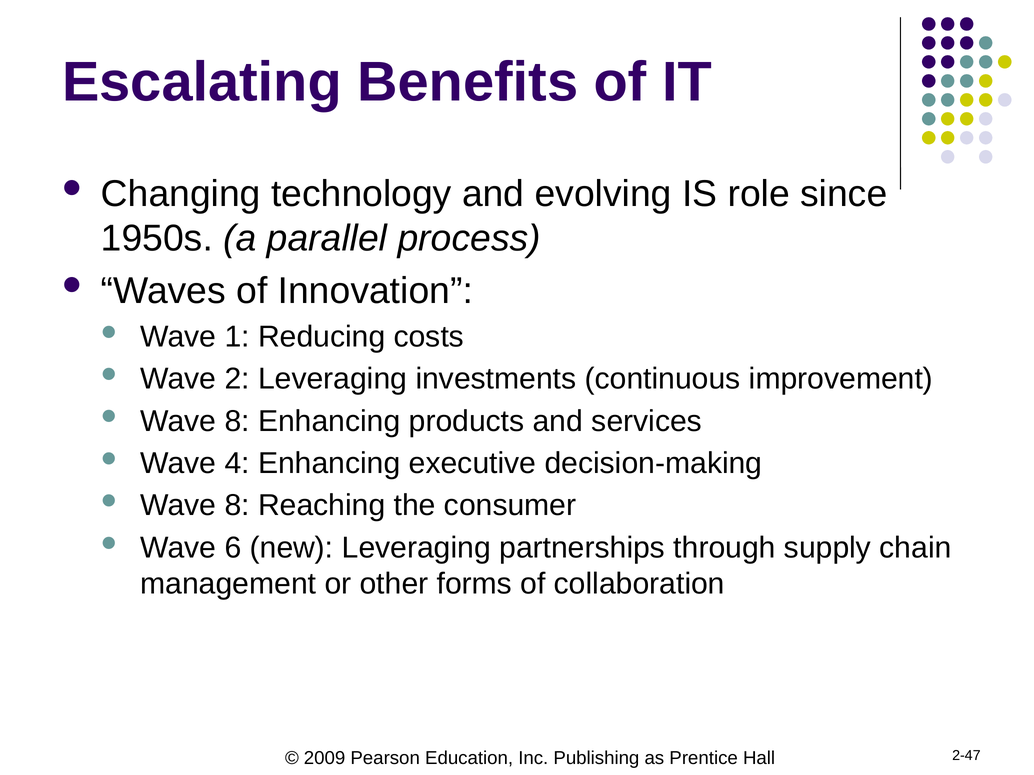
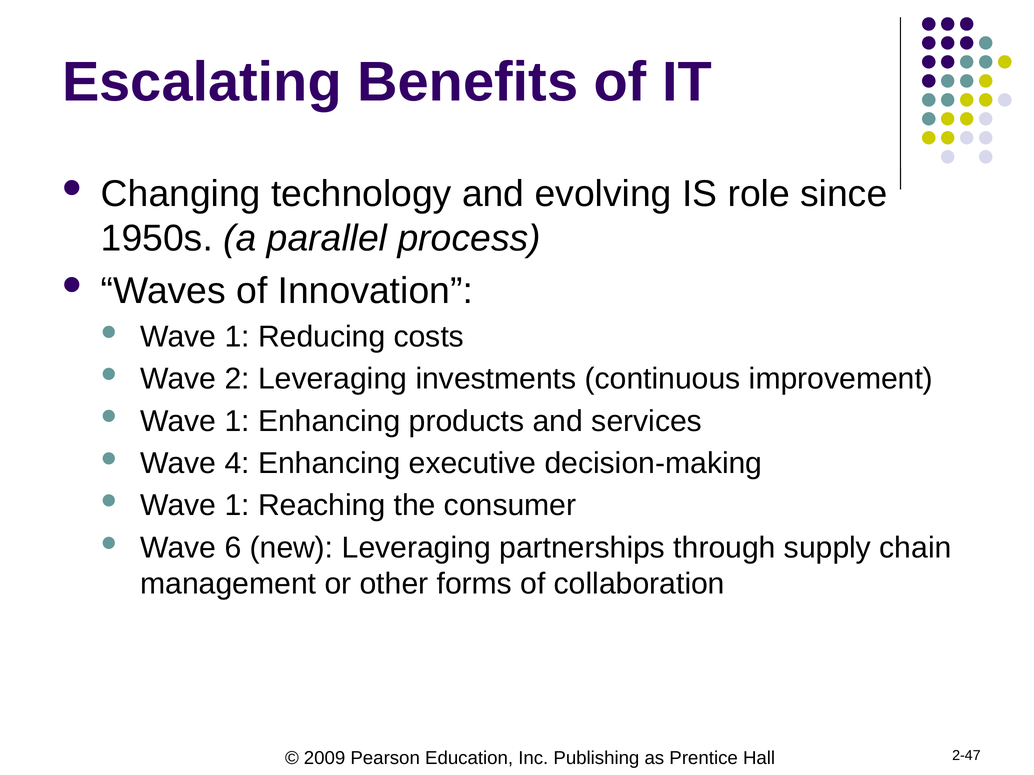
8 at (237, 421): 8 -> 1
8 at (237, 506): 8 -> 1
